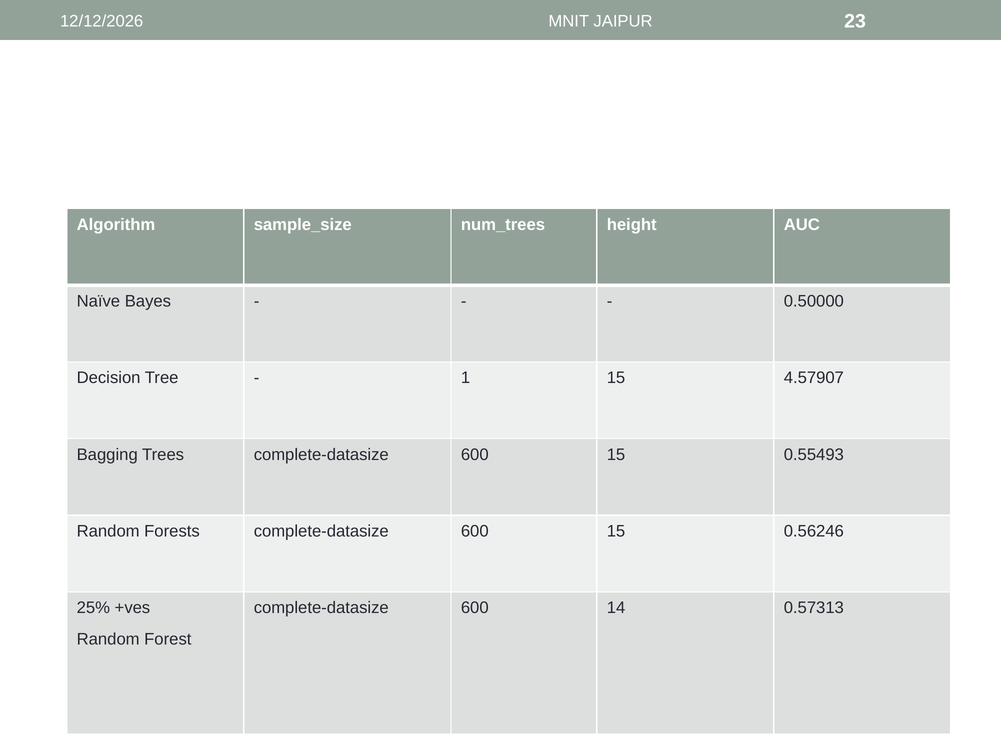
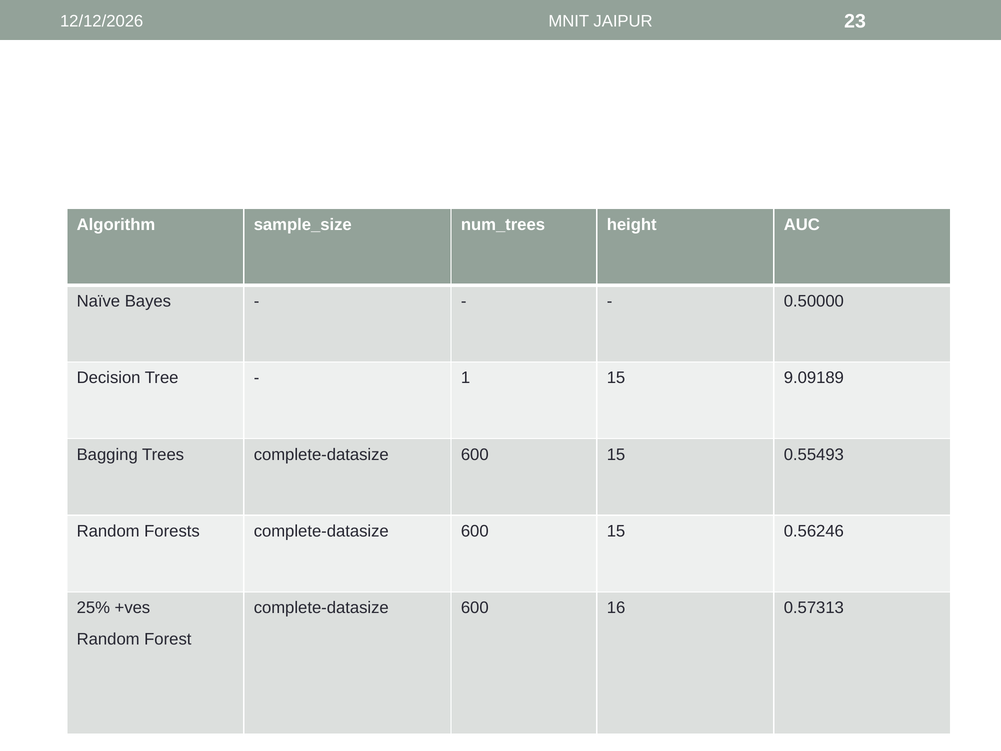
4.57907: 4.57907 -> 9.09189
14: 14 -> 16
